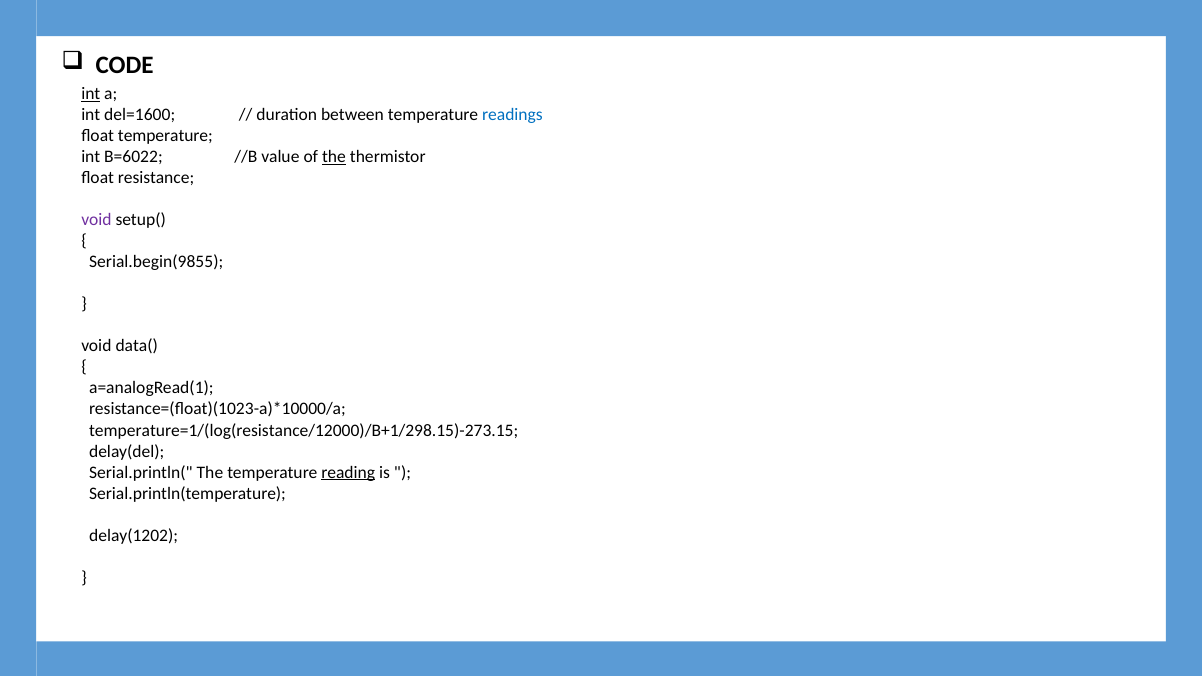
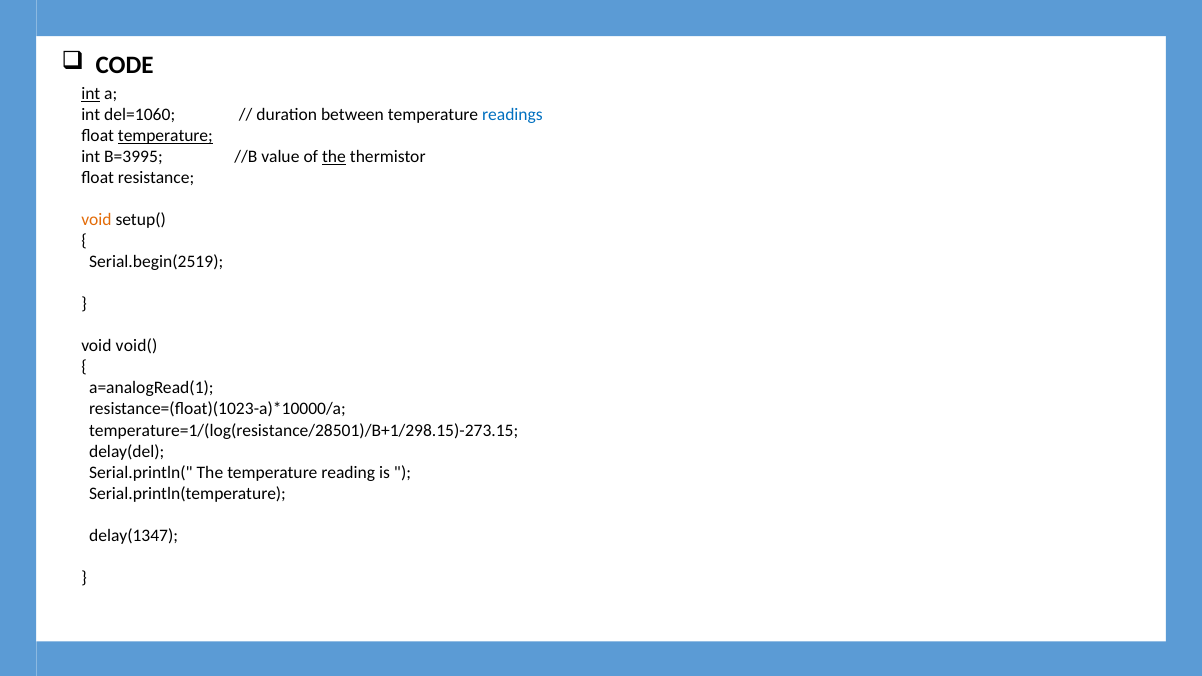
del=1600: del=1600 -> del=1060
temperature at (165, 136) underline: none -> present
B=6022: B=6022 -> B=3995
void at (96, 220) colour: purple -> orange
Serial.begin(9855: Serial.begin(9855 -> Serial.begin(2519
data(: data( -> void(
temperature=1/(log(resistance/12000)/B+1/298.15)-273.15: temperature=1/(log(resistance/12000)/B+1/298.15)-273.15 -> temperature=1/(log(resistance/28501)/B+1/298.15)-273.15
reading underline: present -> none
delay(1202: delay(1202 -> delay(1347
